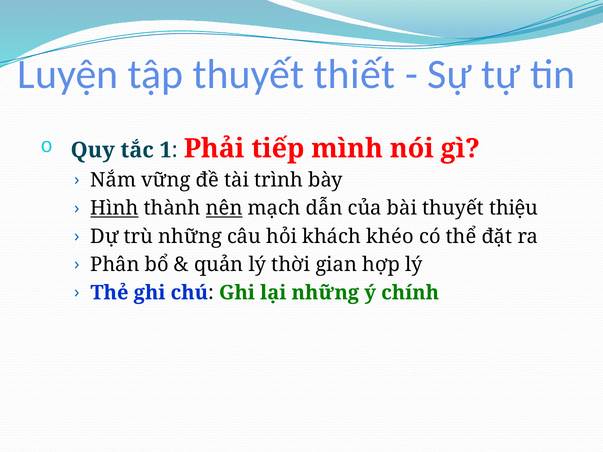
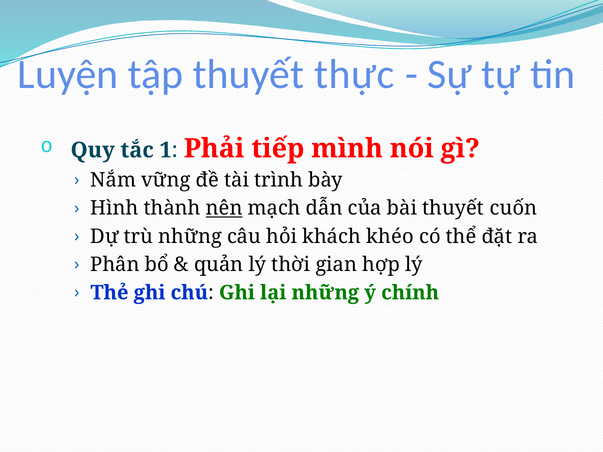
thiết: thiết -> thực
Hình underline: present -> none
thiệu: thiệu -> cuốn
